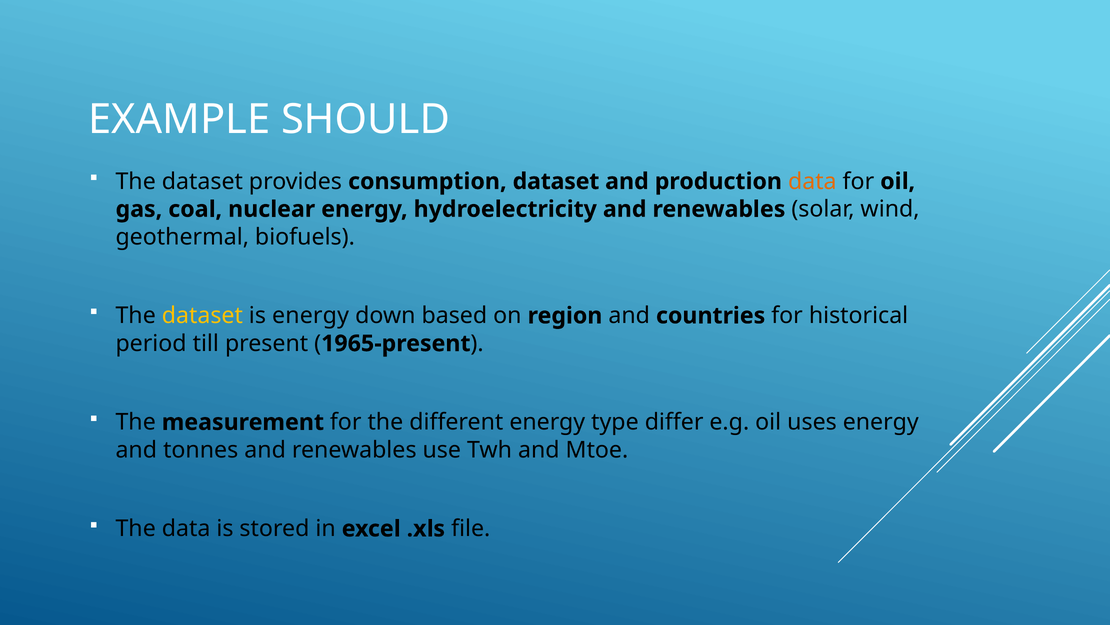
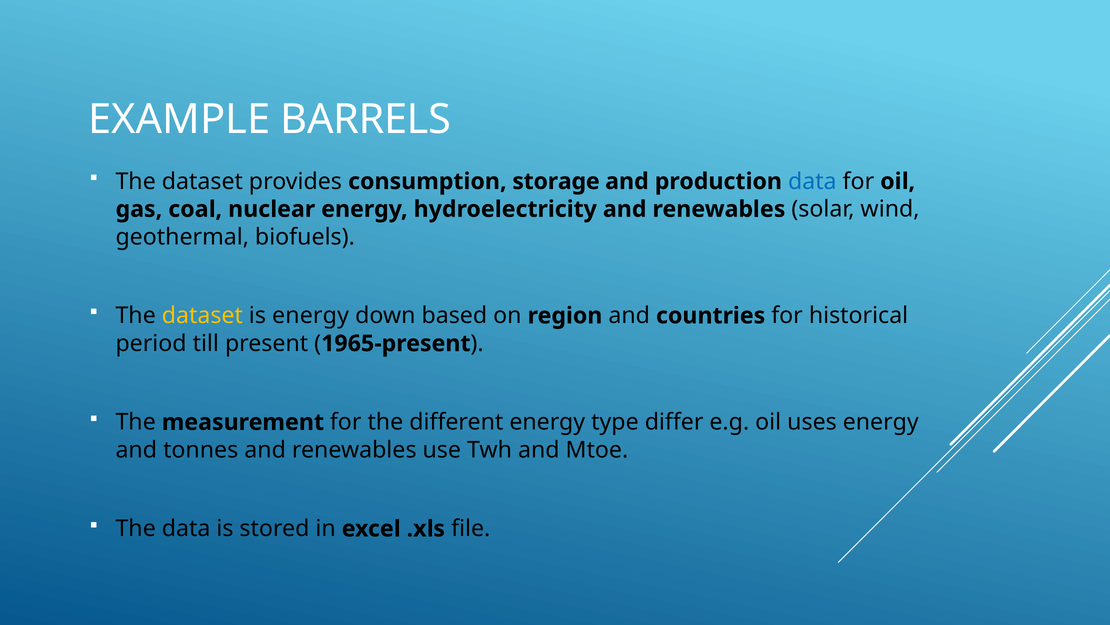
SHOULD: SHOULD -> BARRELS
consumption dataset: dataset -> storage
data at (812, 181) colour: orange -> blue
